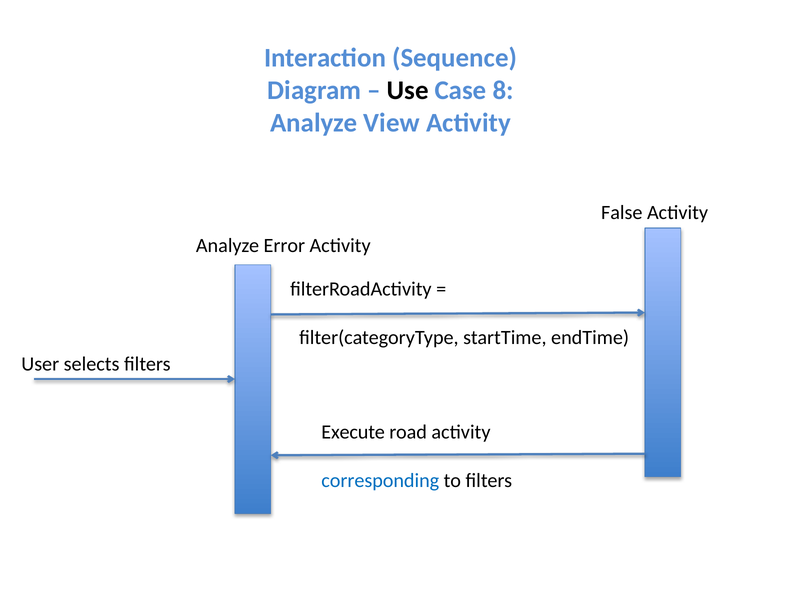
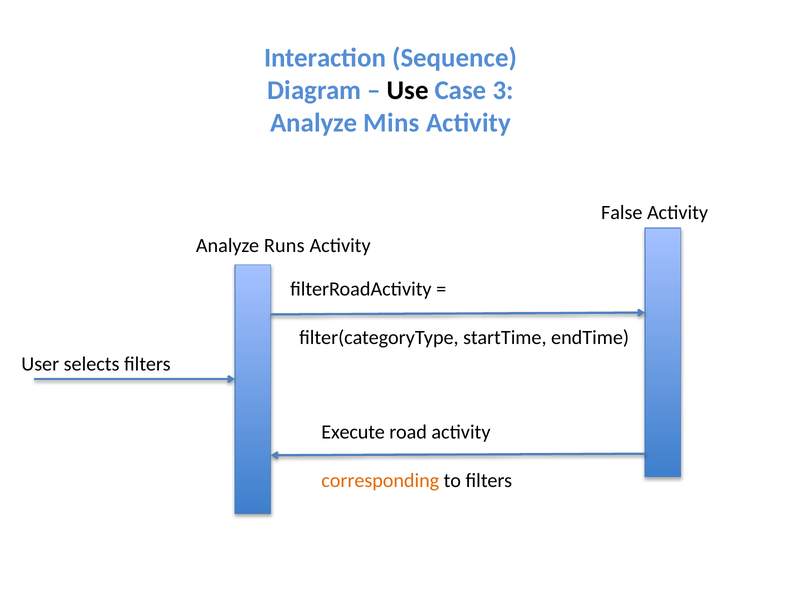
8: 8 -> 3
View: View -> Mins
Error: Error -> Runs
corresponding colour: blue -> orange
